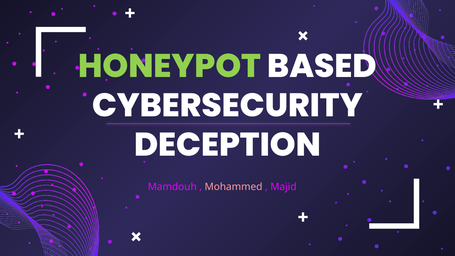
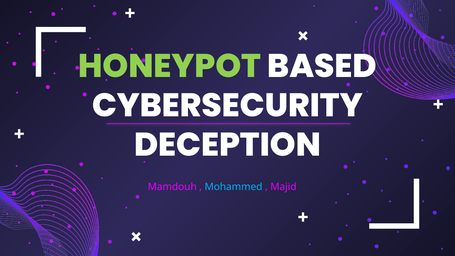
Mohammed colour: pink -> light blue
